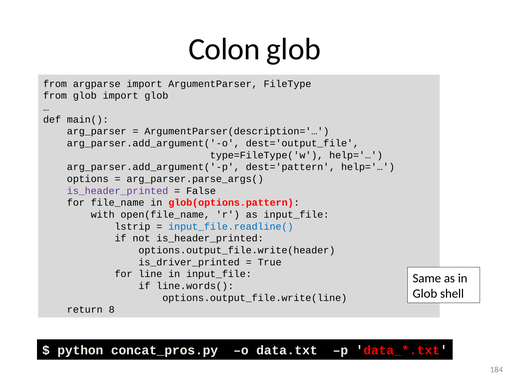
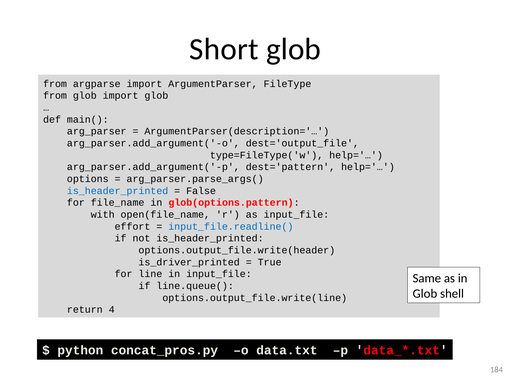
Colon: Colon -> Short
is_header_printed at (118, 191) colour: purple -> blue
lstrip: lstrip -> effort
line.words(: line.words( -> line.queue(
8: 8 -> 4
